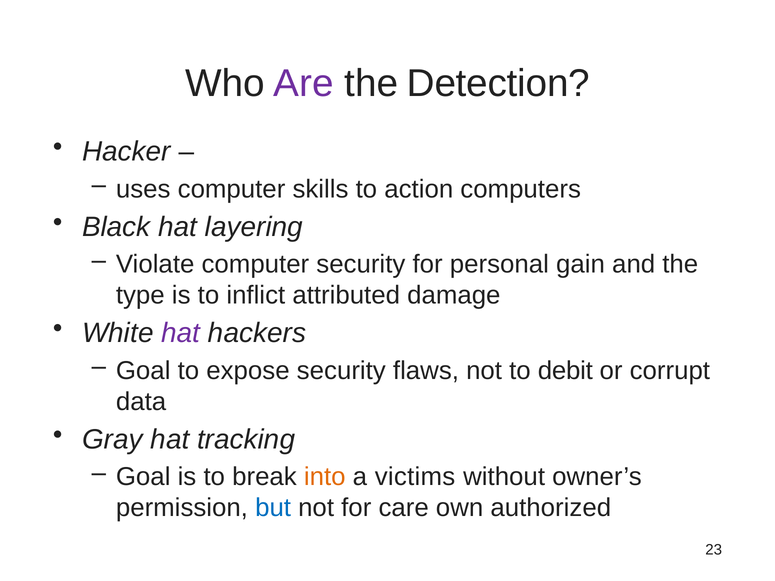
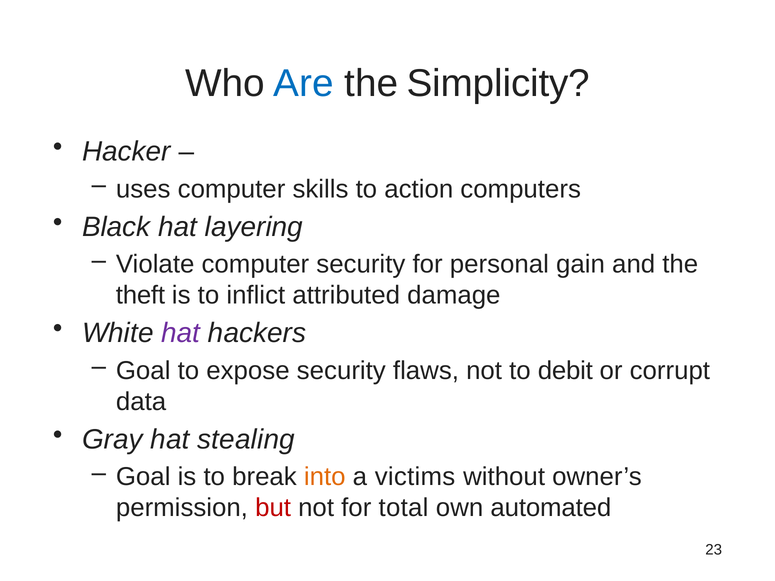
Are colour: purple -> blue
Detection: Detection -> Simplicity
type: type -> theft
tracking: tracking -> stealing
but colour: blue -> red
care: care -> total
authorized: authorized -> automated
